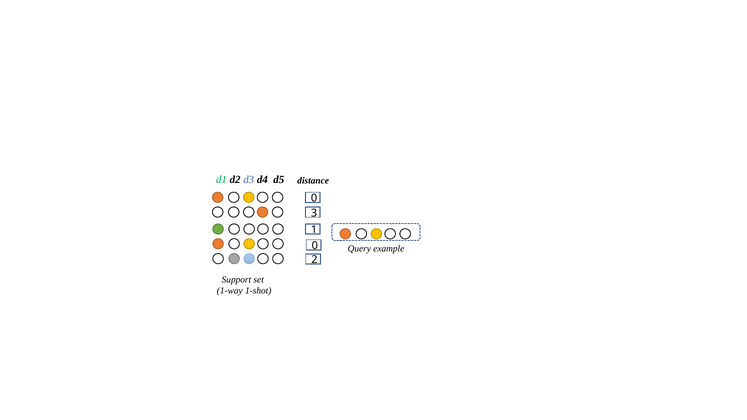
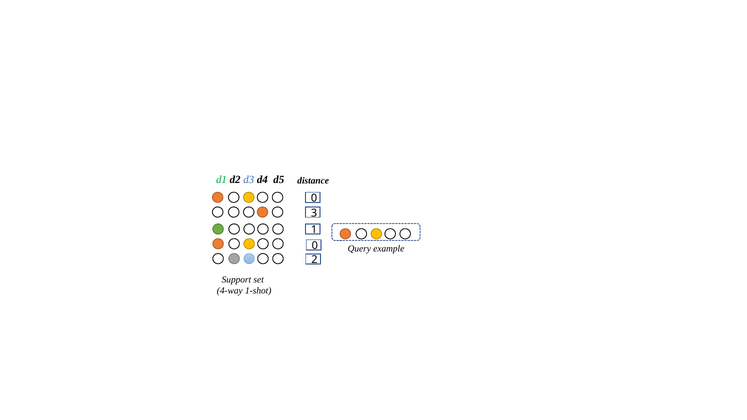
1-way: 1-way -> 4-way
